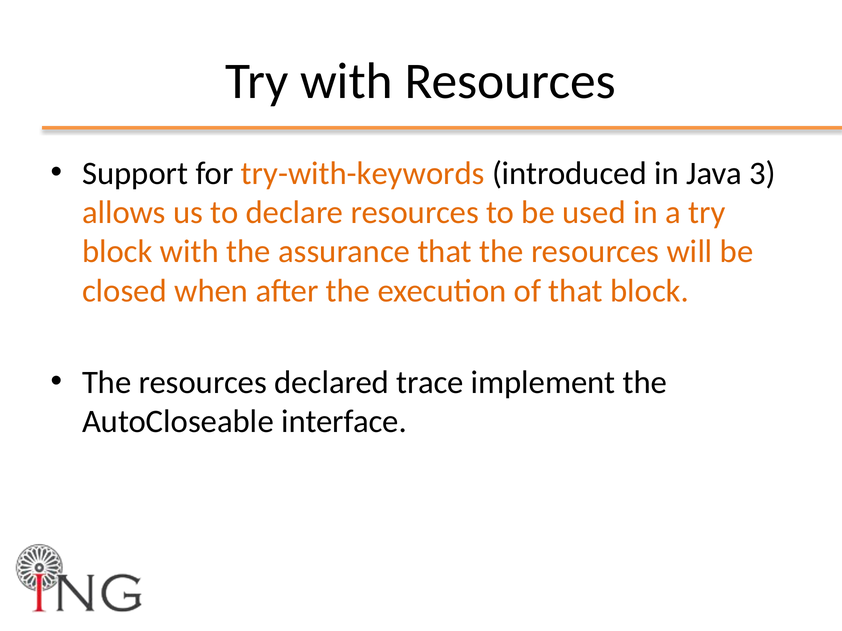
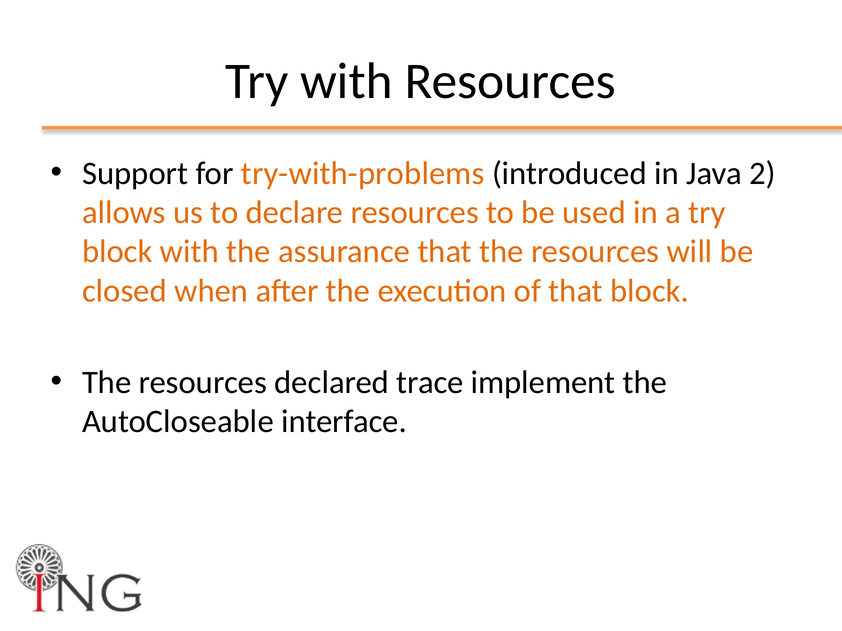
try-with-keywords: try-with-keywords -> try-with-problems
3: 3 -> 2
